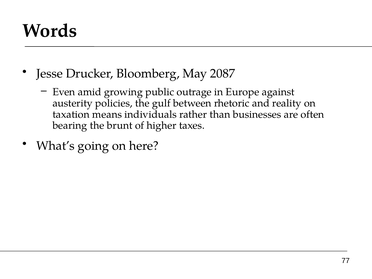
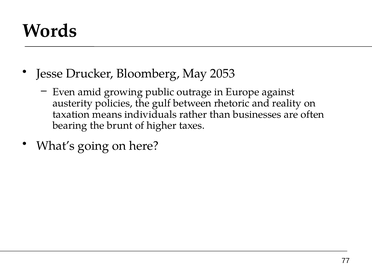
2087: 2087 -> 2053
